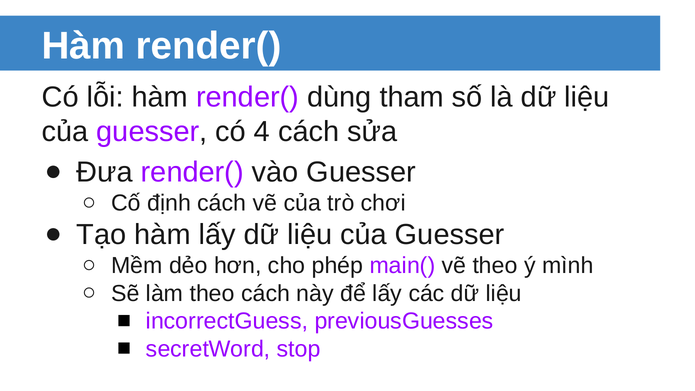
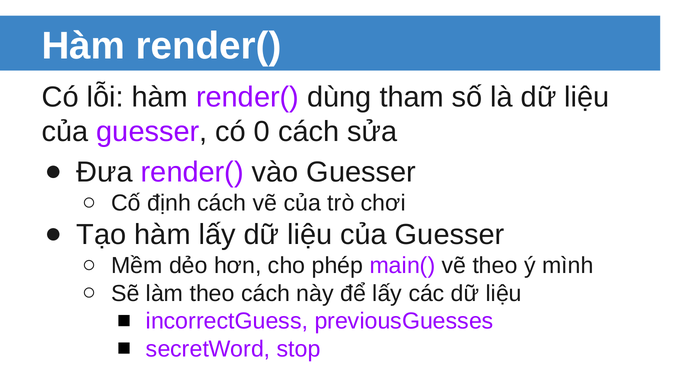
4: 4 -> 0
